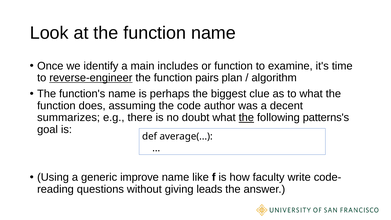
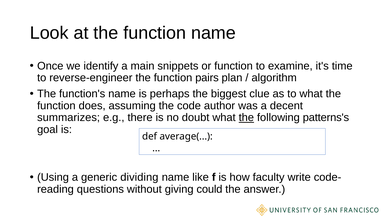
includes: includes -> snippets
reverse-engineer underline: present -> none
improve: improve -> dividing
leads: leads -> could
